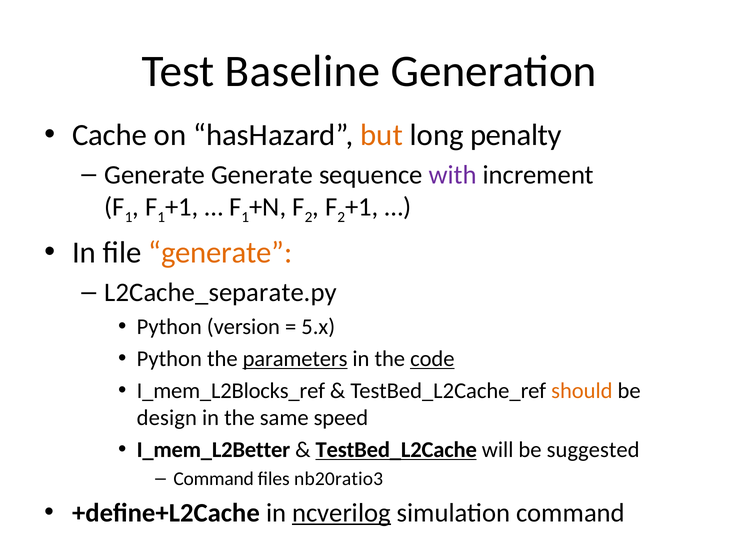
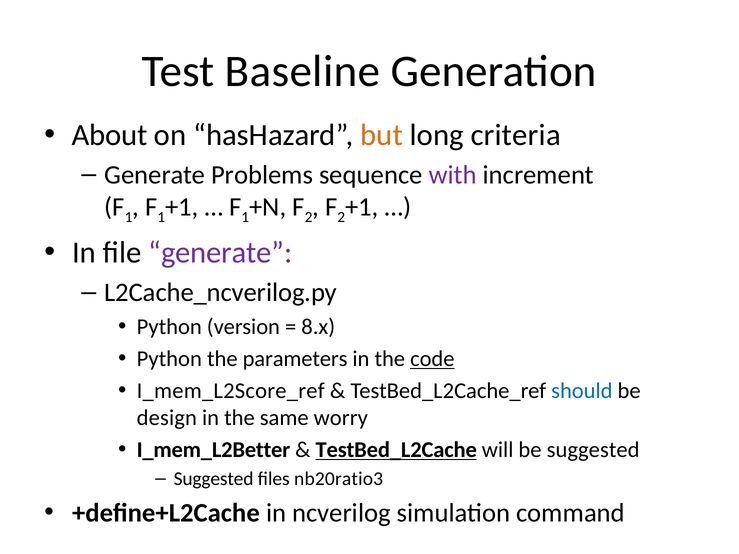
Cache: Cache -> About
penalty: penalty -> criteria
Generate Generate: Generate -> Problems
generate at (220, 253) colour: orange -> purple
L2Cache_separate.py: L2Cache_separate.py -> L2Cache_ncverilog.py
5.x: 5.x -> 8.x
parameters underline: present -> none
I_mem_L2Blocks_ref: I_mem_L2Blocks_ref -> I_mem_L2Score_ref
should colour: orange -> blue
speed: speed -> worry
Command at (214, 479): Command -> Suggested
ncverilog underline: present -> none
